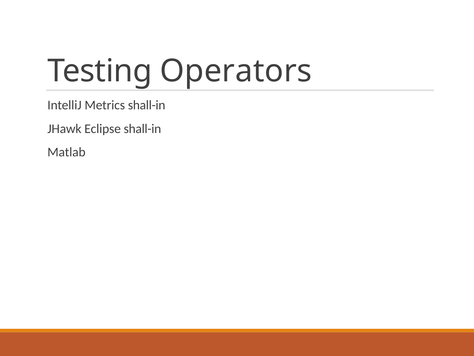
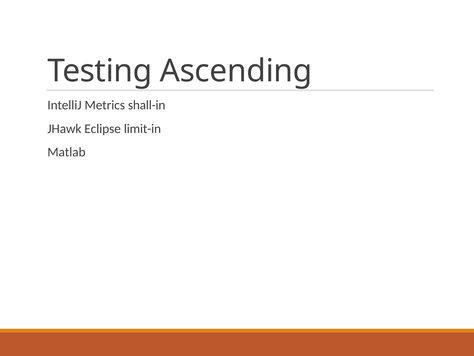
Operators: Operators -> Ascending
Eclipse shall-in: shall-in -> limit-in
